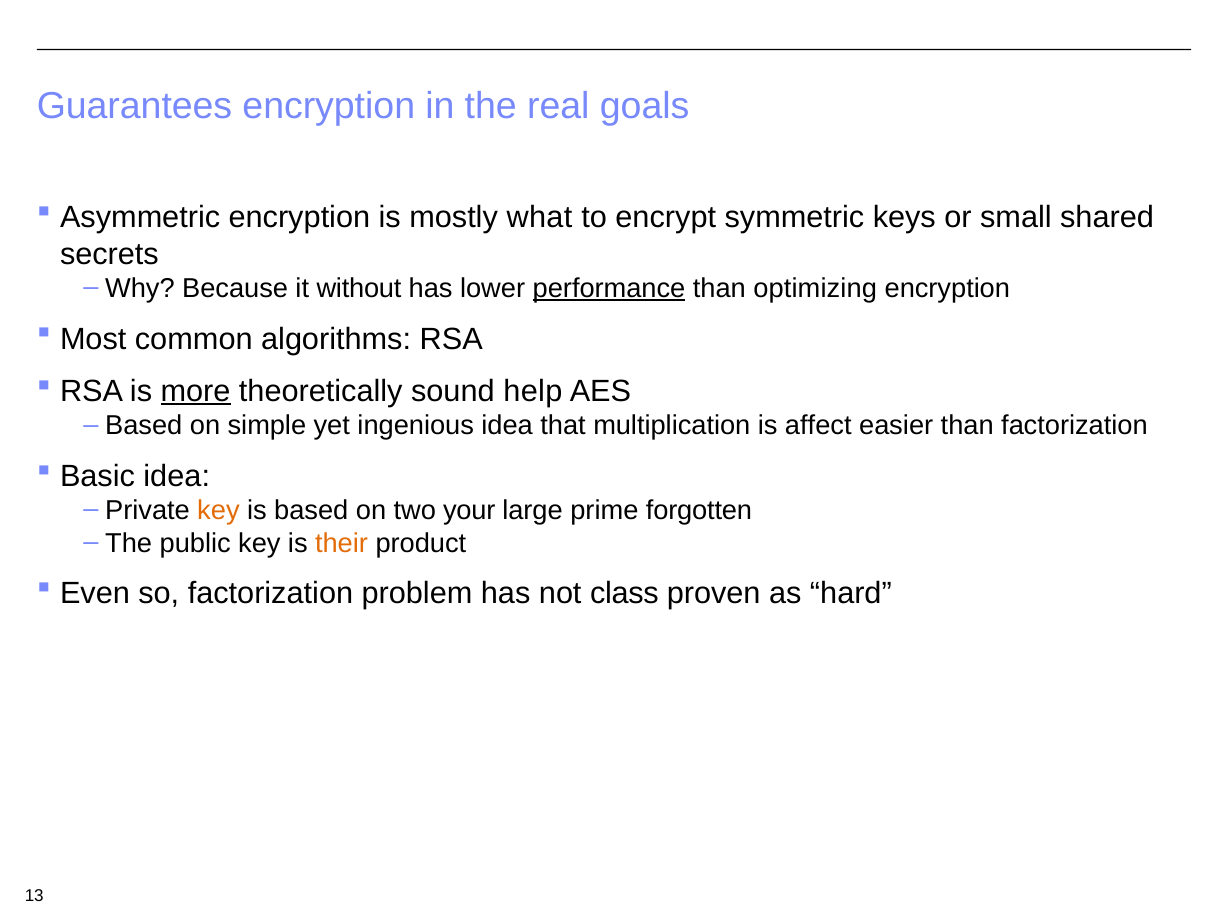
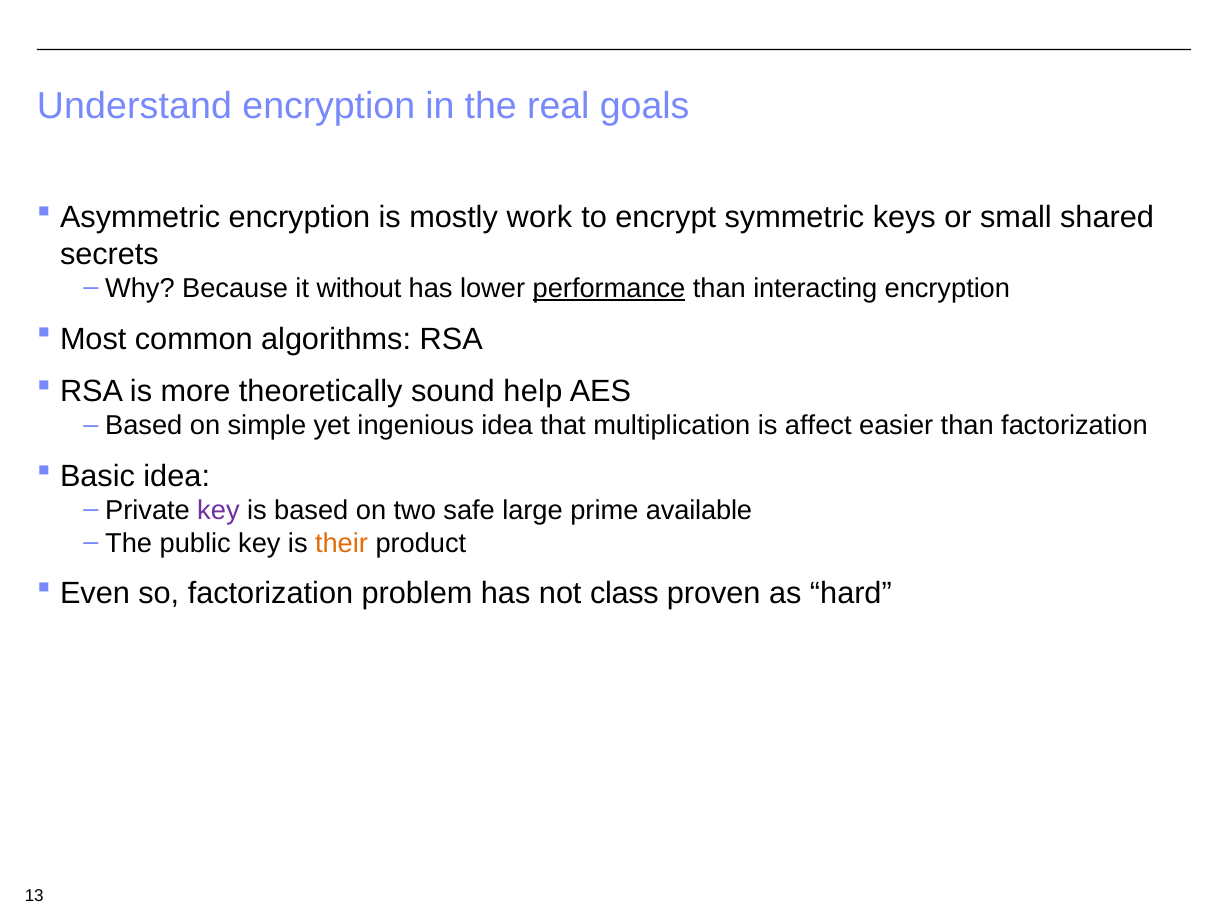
Guarantees: Guarantees -> Understand
what: what -> work
optimizing: optimizing -> interacting
more underline: present -> none
key at (218, 511) colour: orange -> purple
your: your -> safe
forgotten: forgotten -> available
